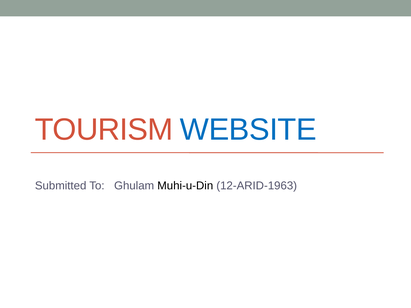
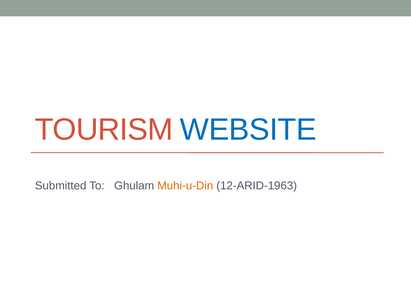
Muhi-u-Din colour: black -> orange
